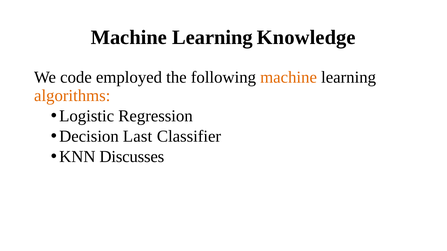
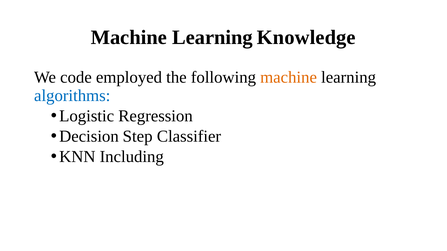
algorithms colour: orange -> blue
Last: Last -> Step
Discusses: Discusses -> Including
